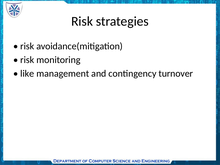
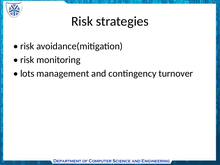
like: like -> lots
